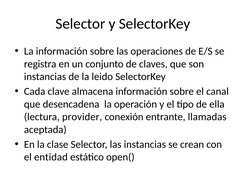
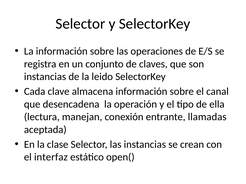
provider: provider -> manejan
entidad: entidad -> interfaz
